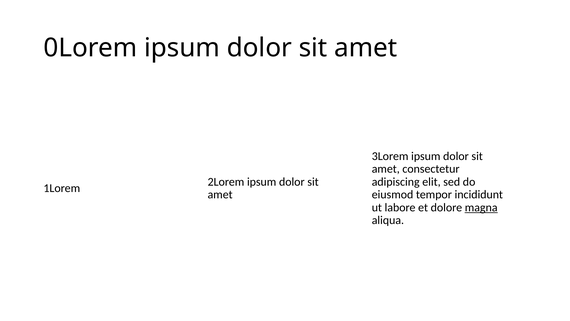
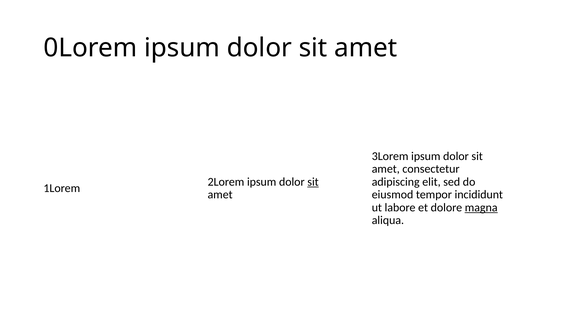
sit at (313, 182) underline: none -> present
